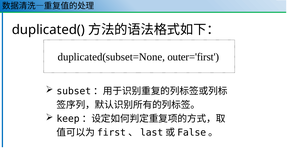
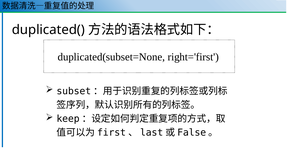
outer='first: outer='first -> right='first
